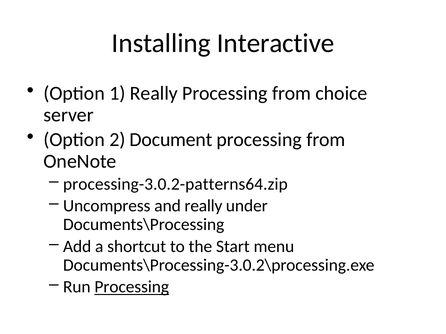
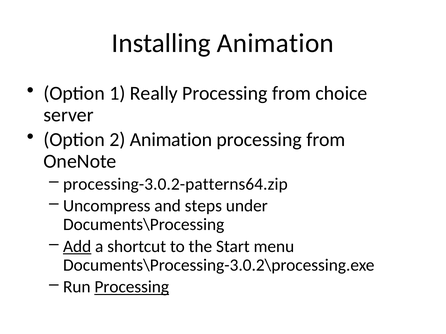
Installing Interactive: Interactive -> Animation
2 Document: Document -> Animation
and really: really -> steps
Add underline: none -> present
